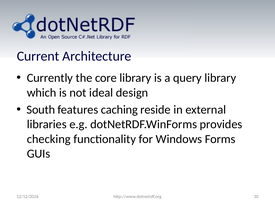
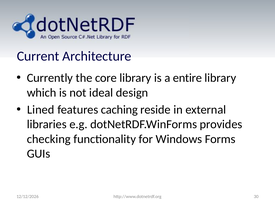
query: query -> entire
South: South -> Lined
